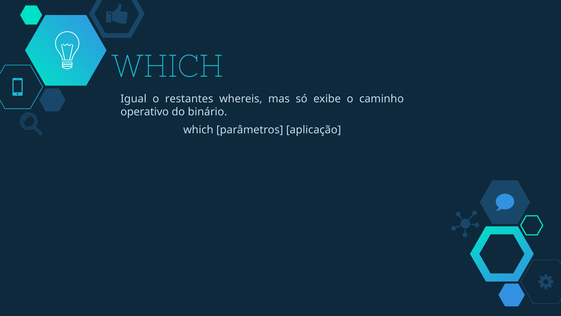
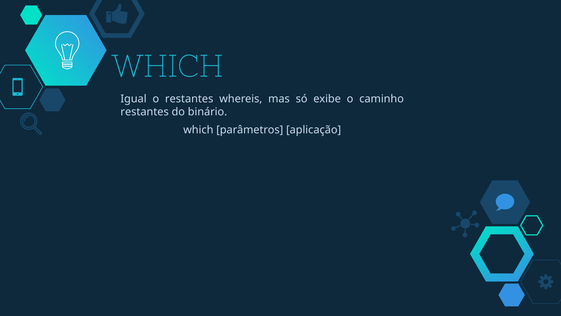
operativo at (145, 112): operativo -> restantes
